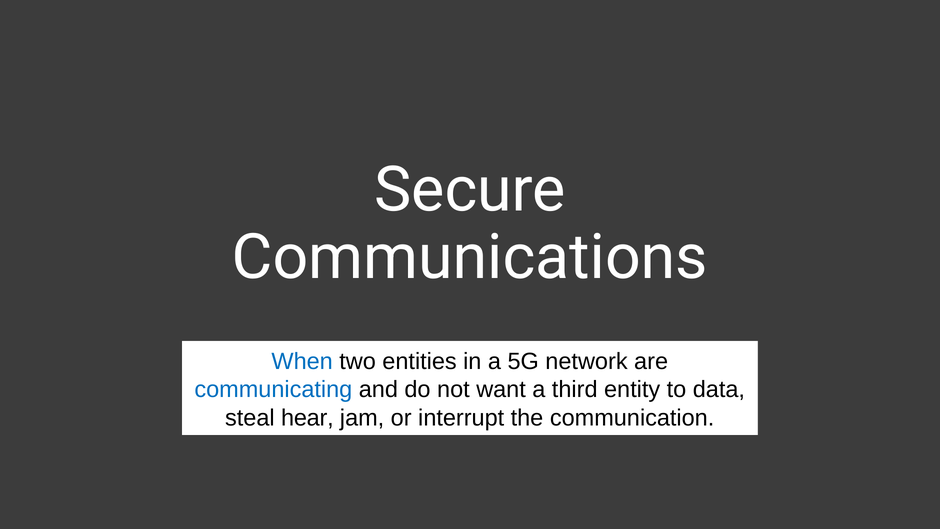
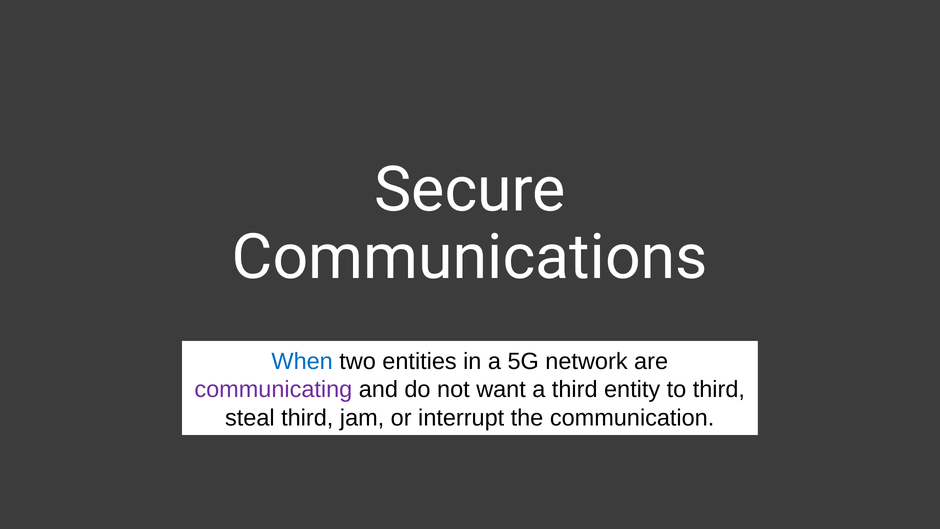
communicating colour: blue -> purple
to data: data -> third
steal hear: hear -> third
